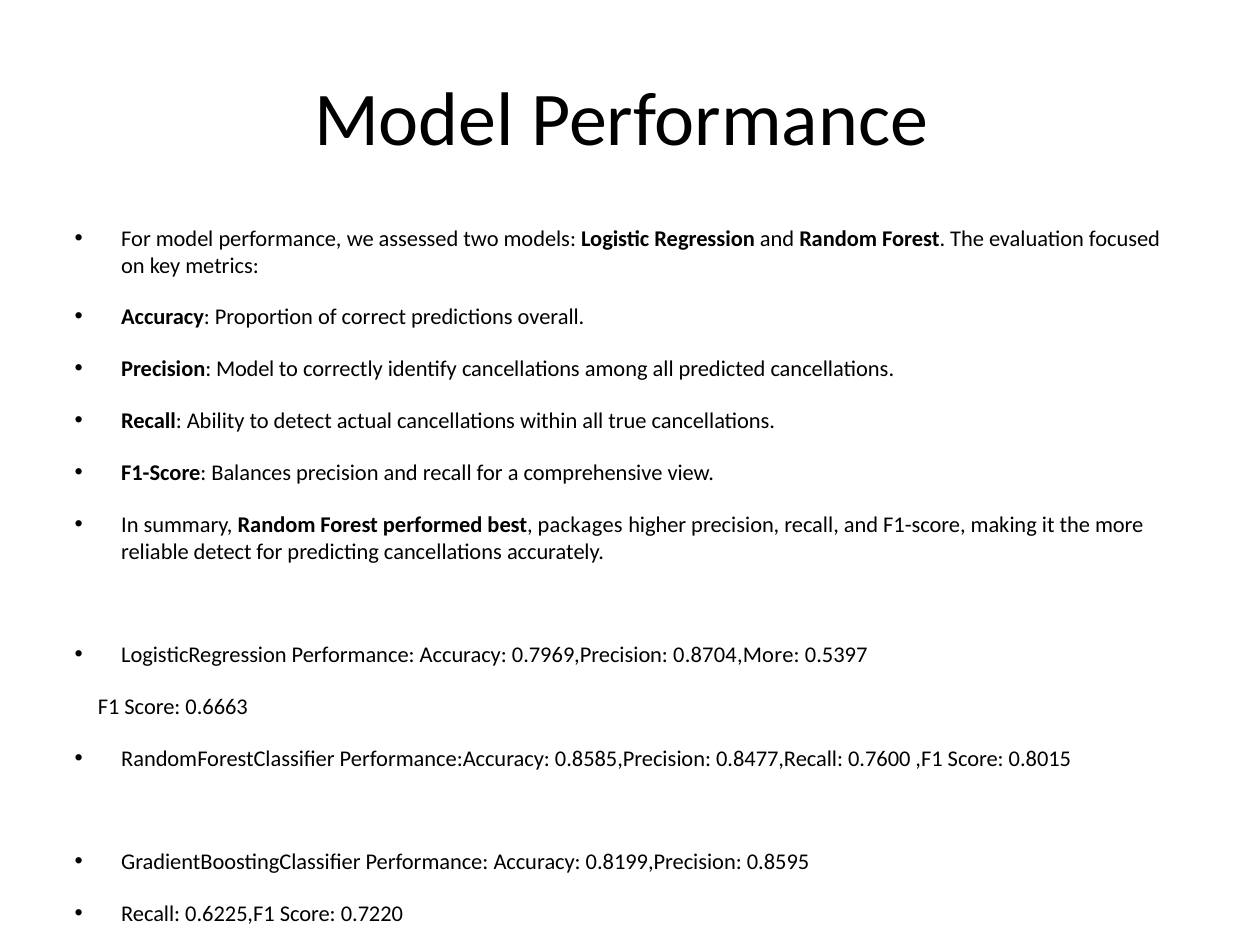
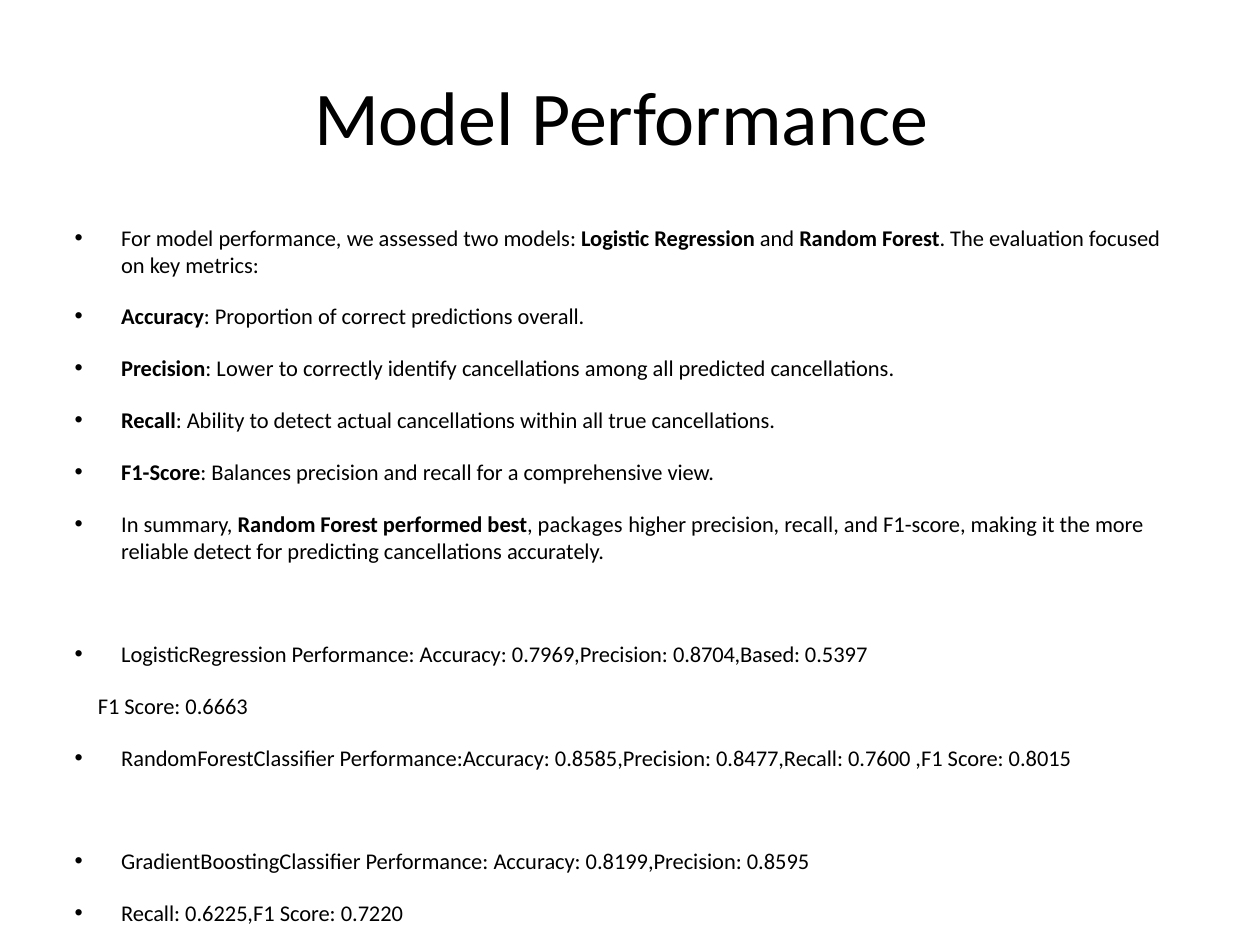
Precision Model: Model -> Lower
0.8704,More: 0.8704,More -> 0.8704,Based
